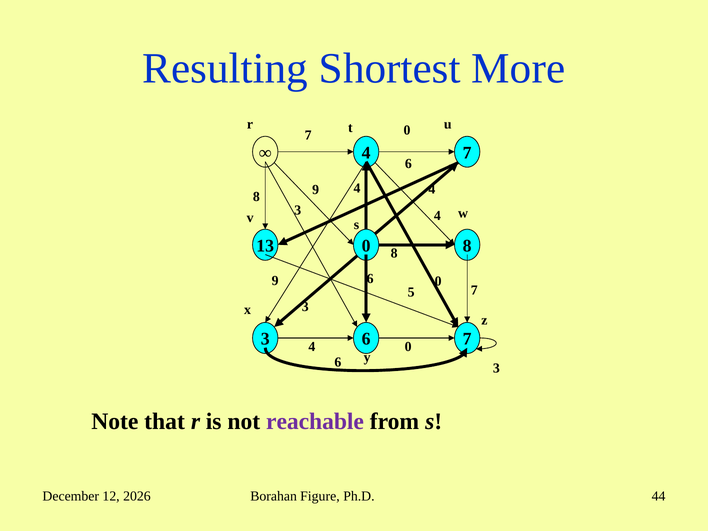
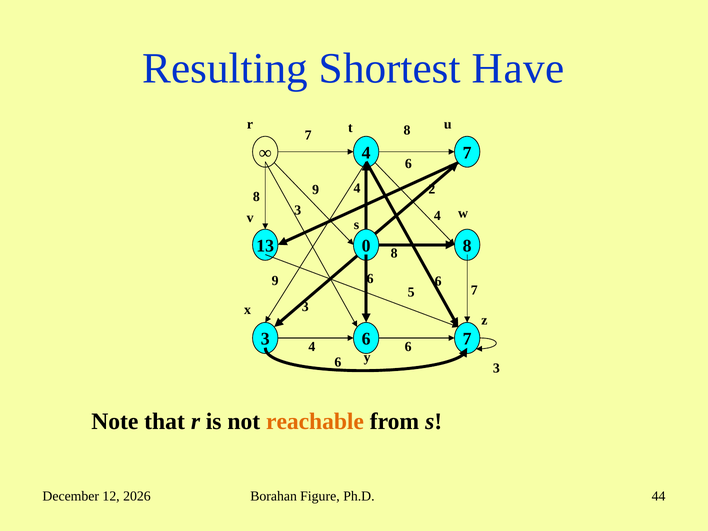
More: More -> Have
7 0: 0 -> 8
4 4: 4 -> 2
9 0: 0 -> 6
4 0: 0 -> 6
reachable colour: purple -> orange
